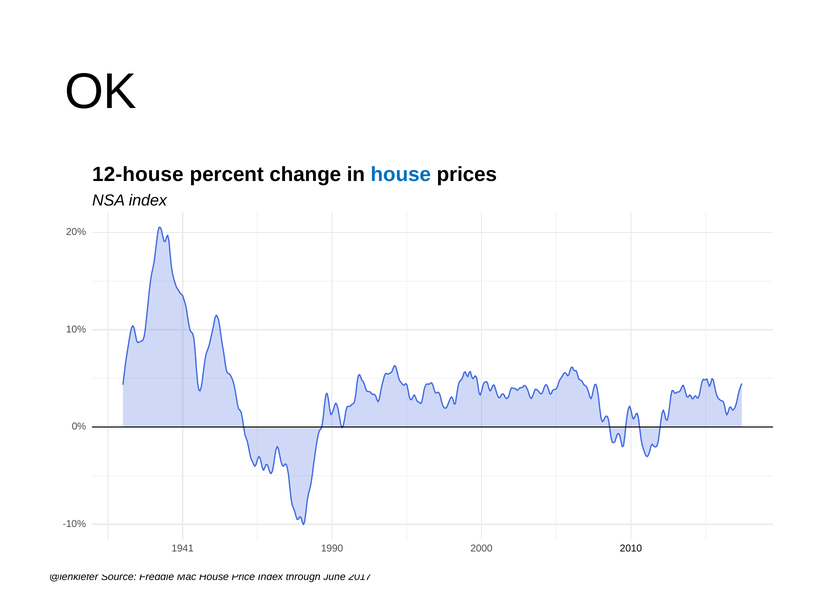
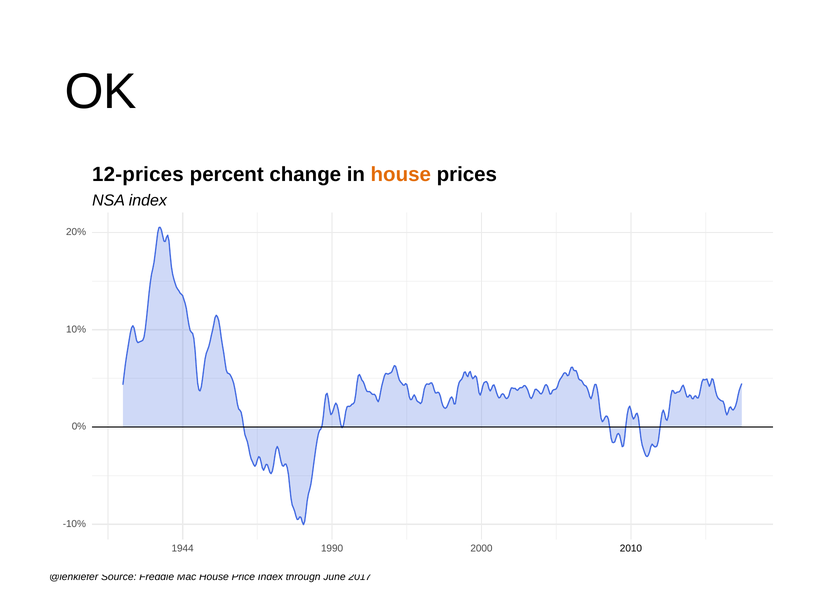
12-house: 12-house -> 12-prices
house at (401, 175) colour: blue -> orange
1941: 1941 -> 1944
